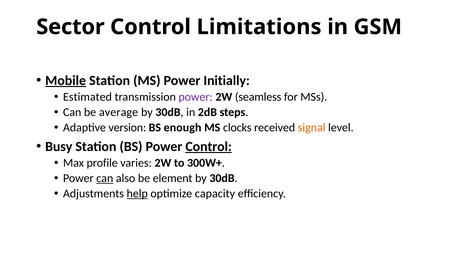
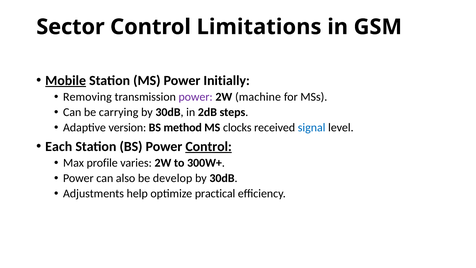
Estimated: Estimated -> Removing
seamless: seamless -> machine
average: average -> carrying
enough: enough -> method
signal colour: orange -> blue
Busy: Busy -> Each
can at (105, 178) underline: present -> none
element: element -> develop
help underline: present -> none
capacity: capacity -> practical
